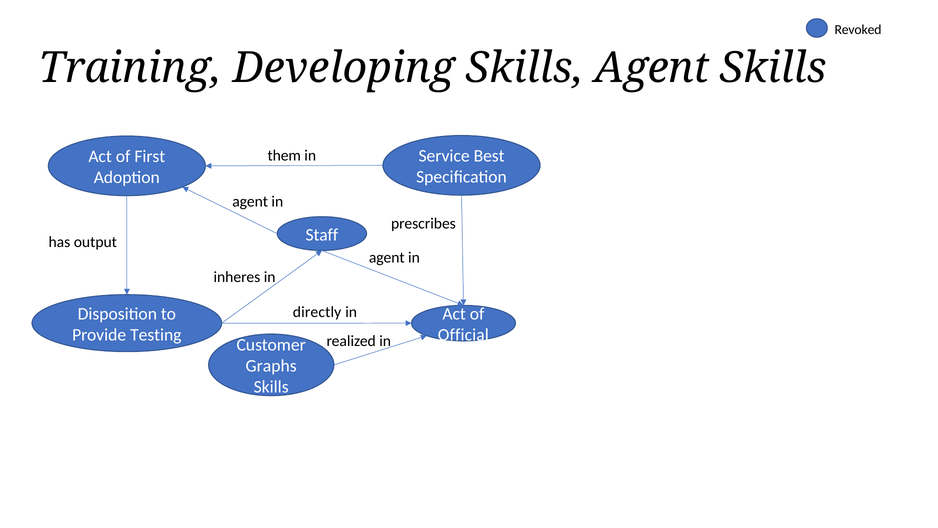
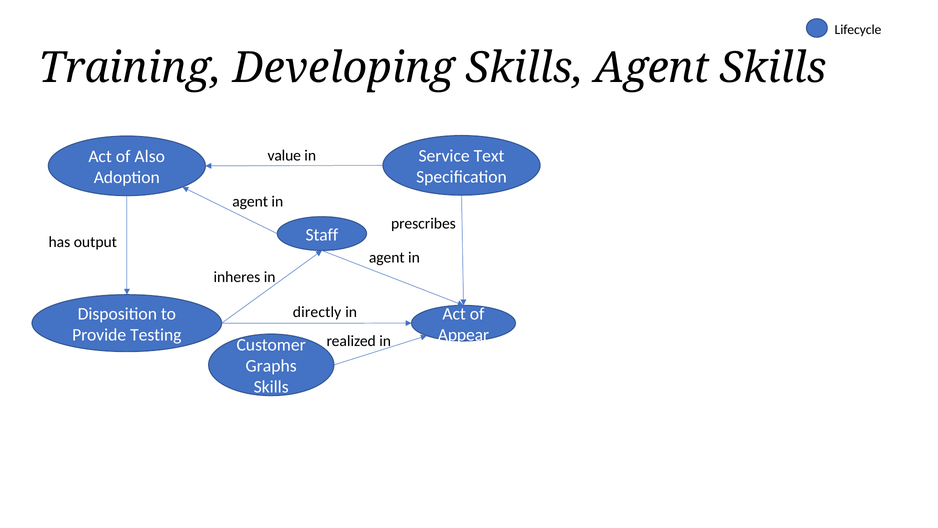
Revoked: Revoked -> Lifecycle
Best: Best -> Text
First: First -> Also
them: them -> value
Official: Official -> Appear
